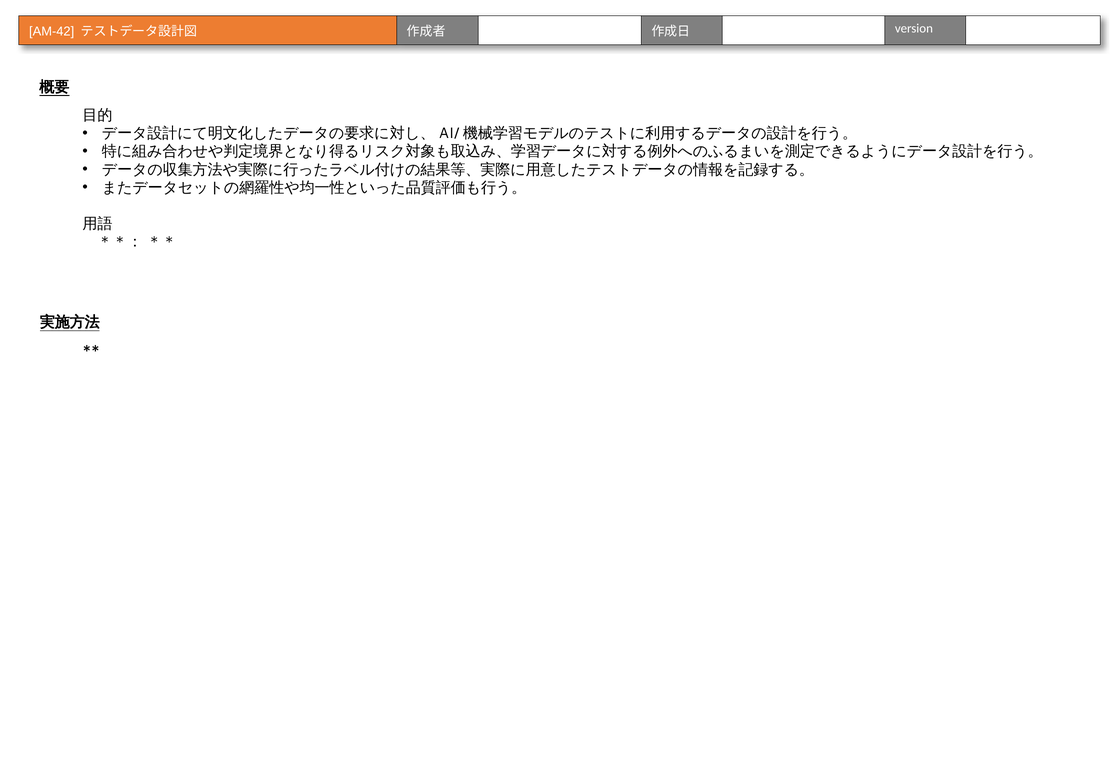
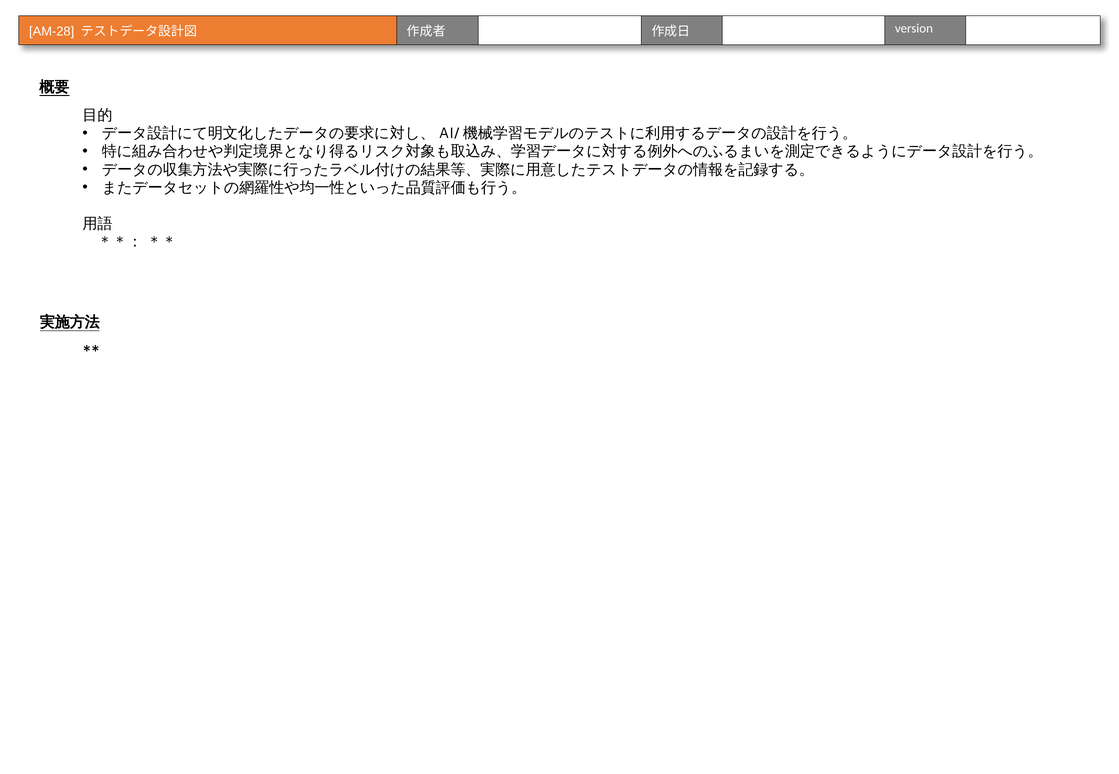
AM-42: AM-42 -> AM-28
